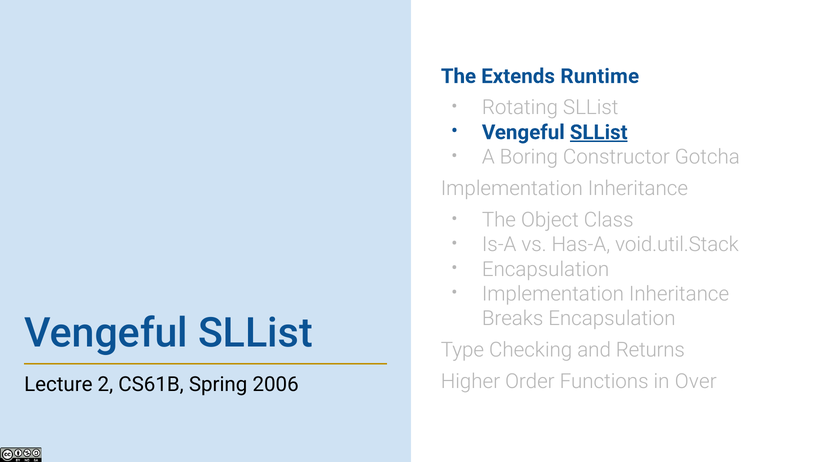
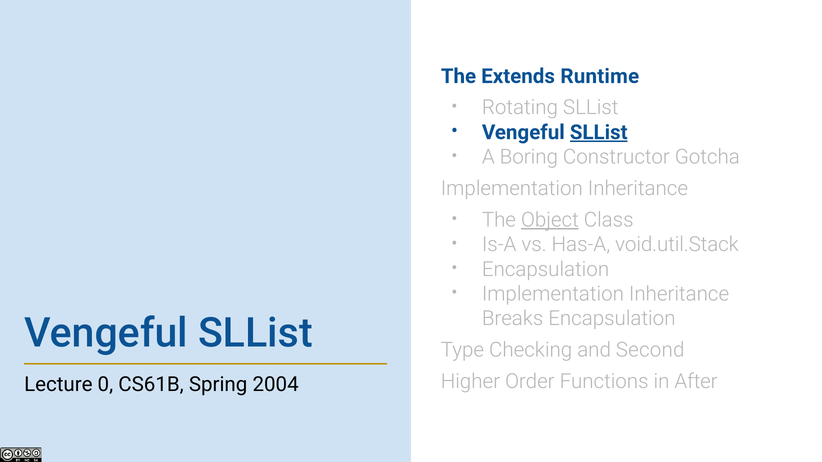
Object underline: none -> present
Returns: Returns -> Second
Over: Over -> After
2: 2 -> 0
2006: 2006 -> 2004
